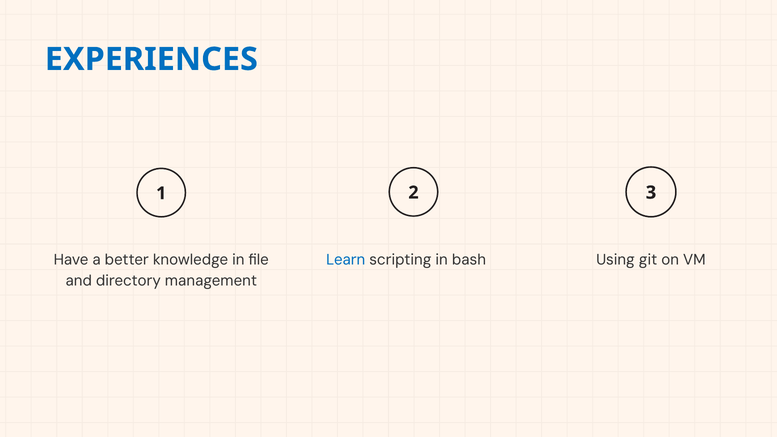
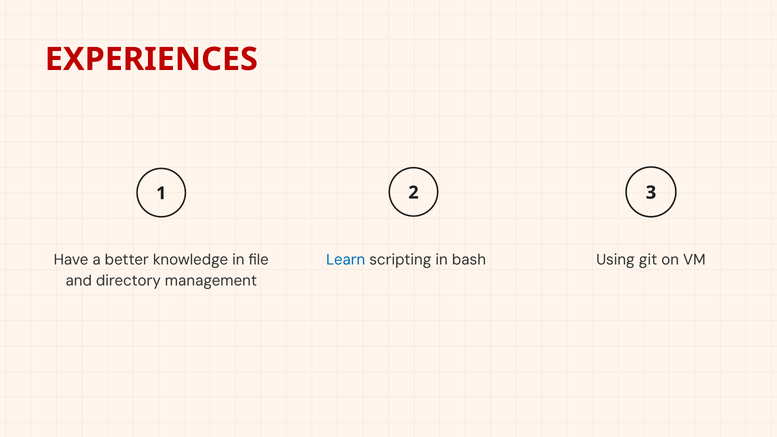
EXPERIENCES colour: blue -> red
